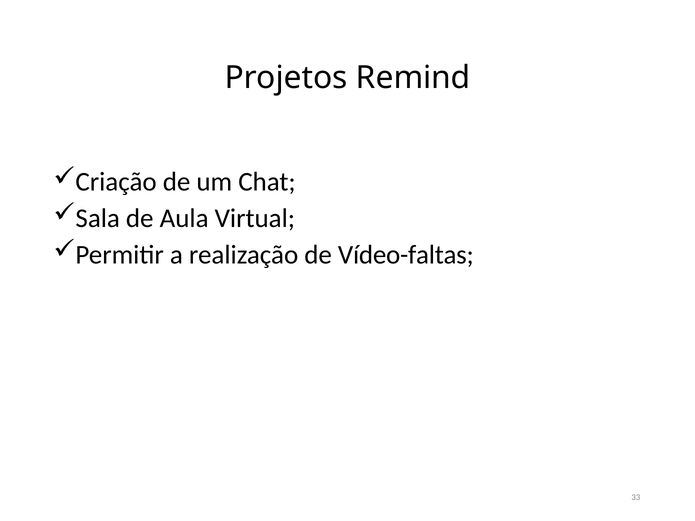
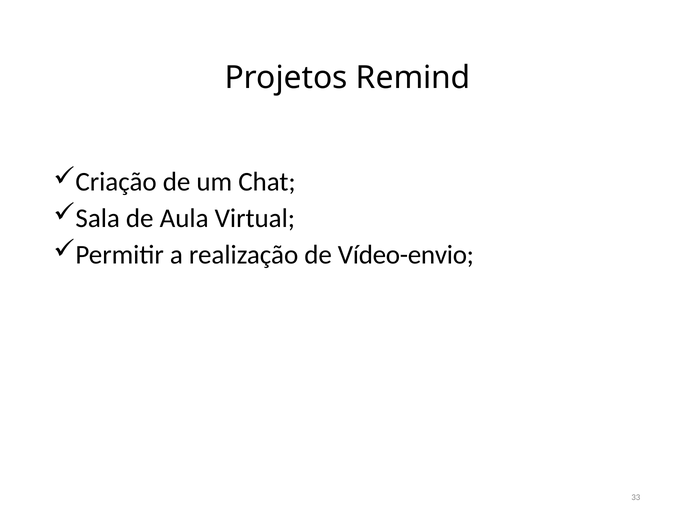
Vídeo-faltas: Vídeo-faltas -> Vídeo-envio
